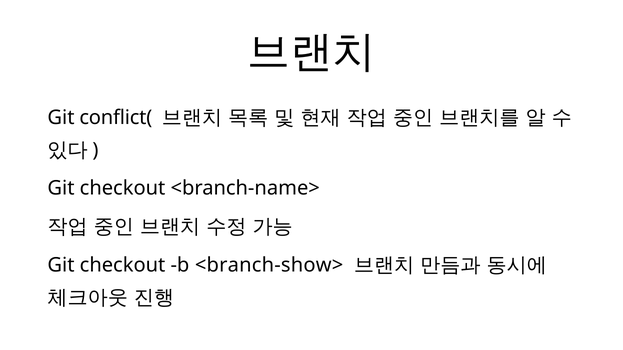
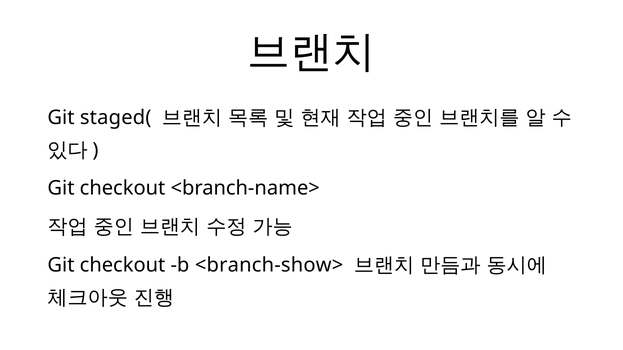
conflict(: conflict( -> staged(
